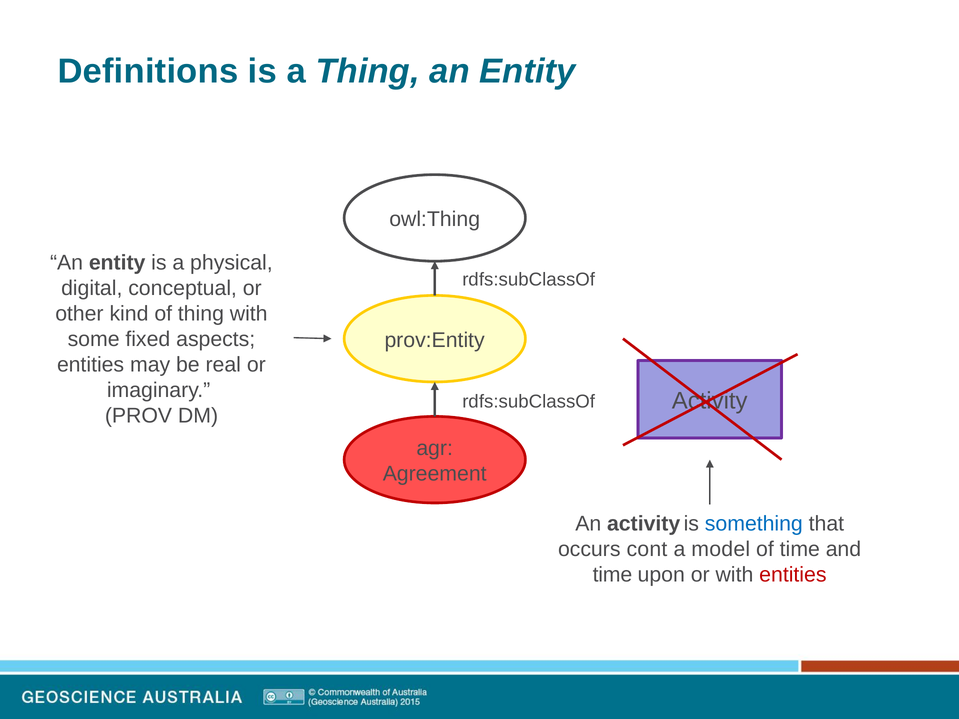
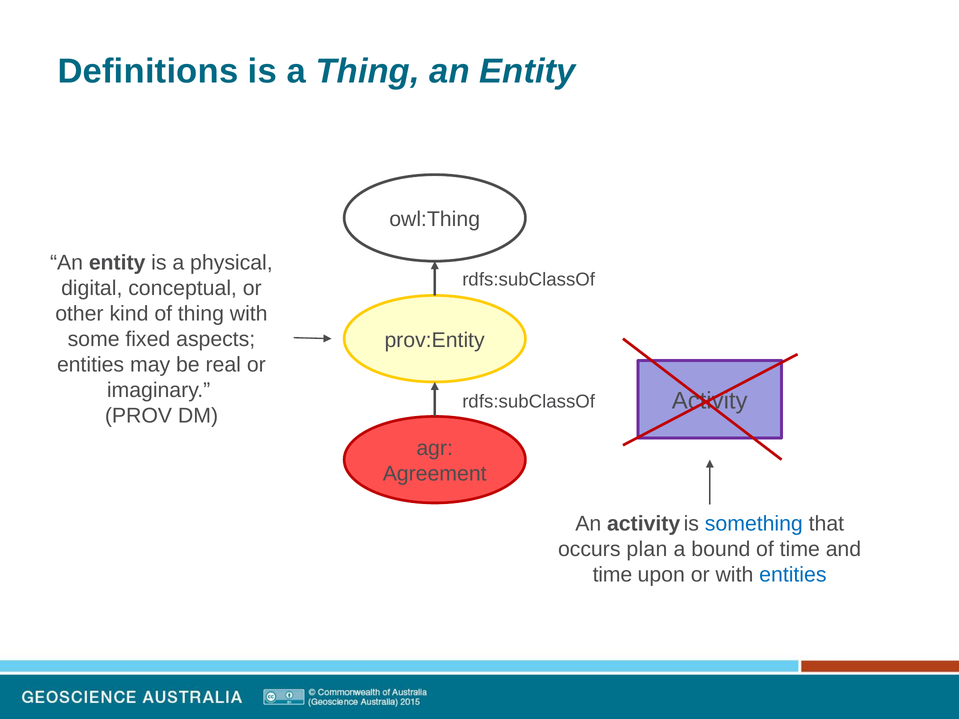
cont: cont -> plan
model: model -> bound
entities at (793, 575) colour: red -> blue
